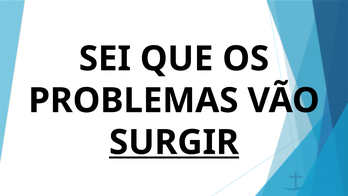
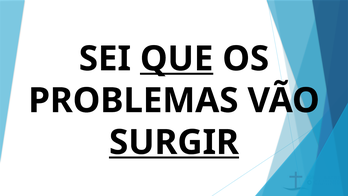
QUE underline: none -> present
